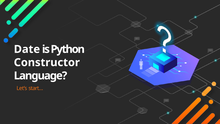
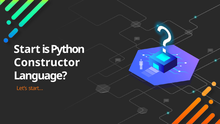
Date: Date -> Start
